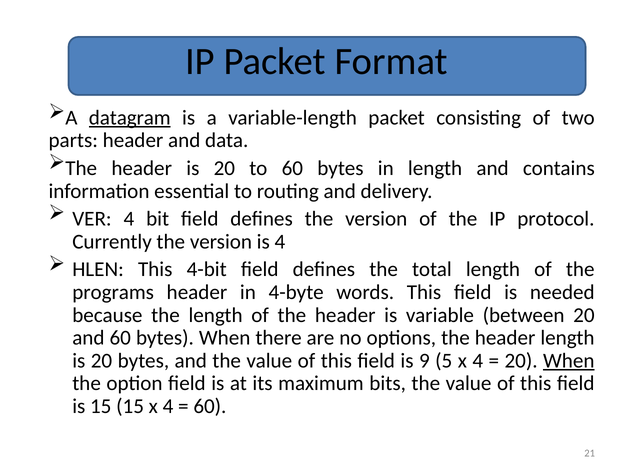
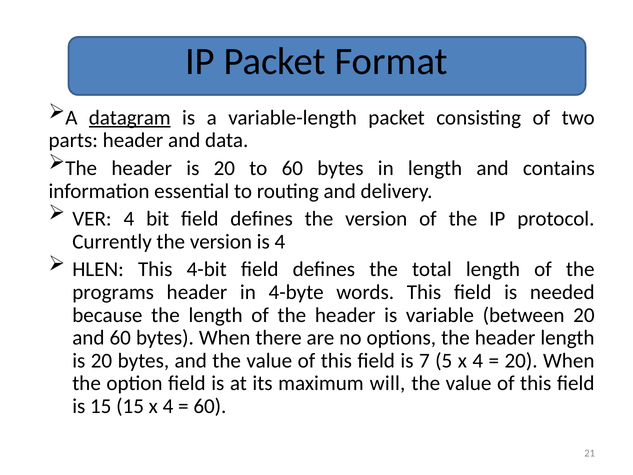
9: 9 -> 7
When at (569, 360) underline: present -> none
bits: bits -> will
